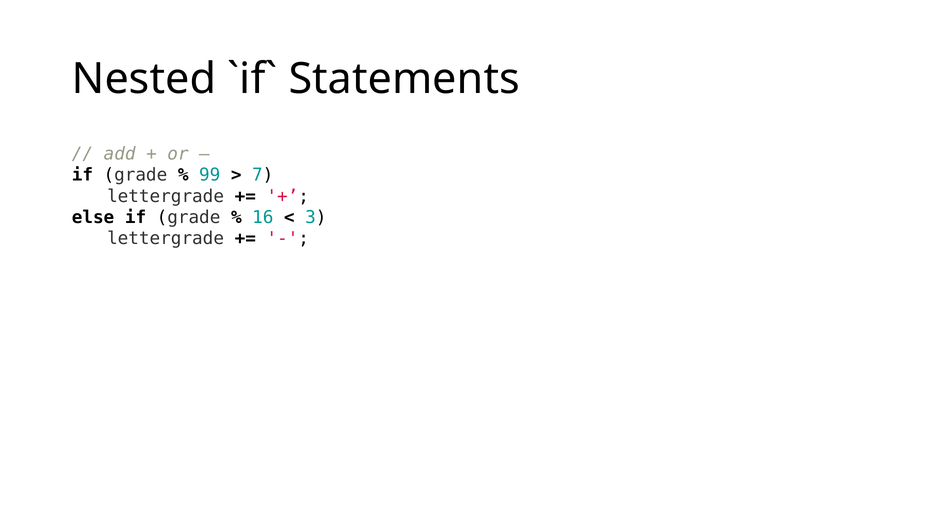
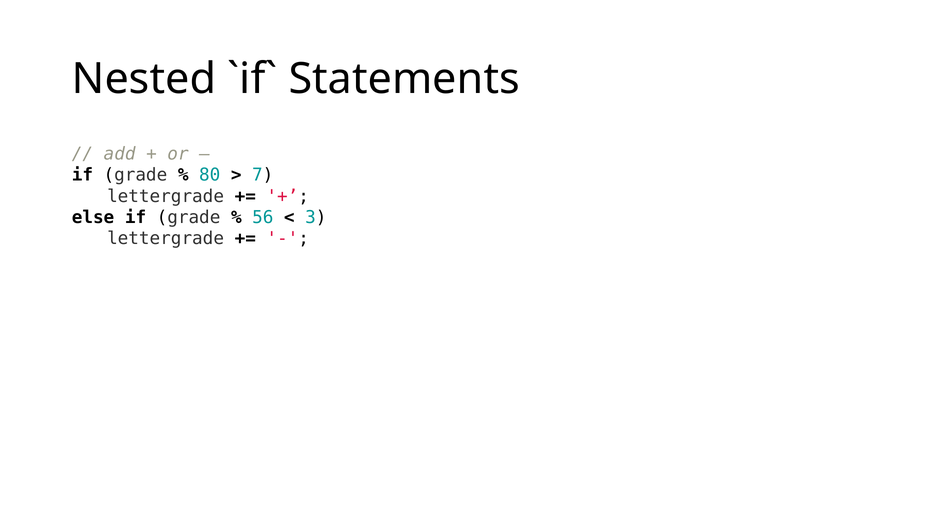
99: 99 -> 80
16: 16 -> 56
